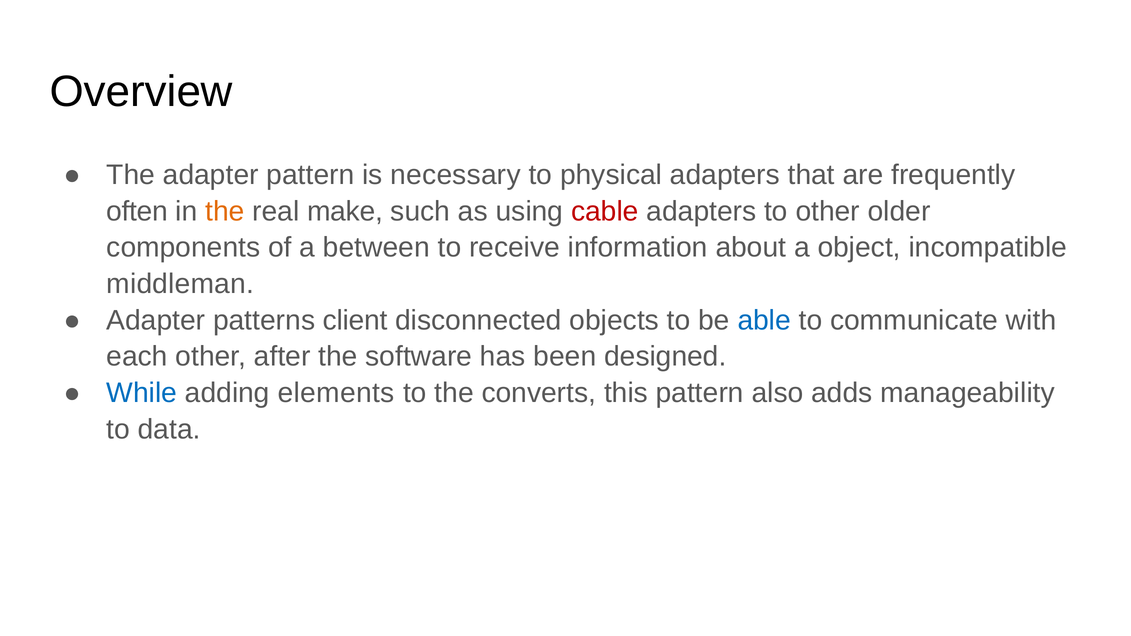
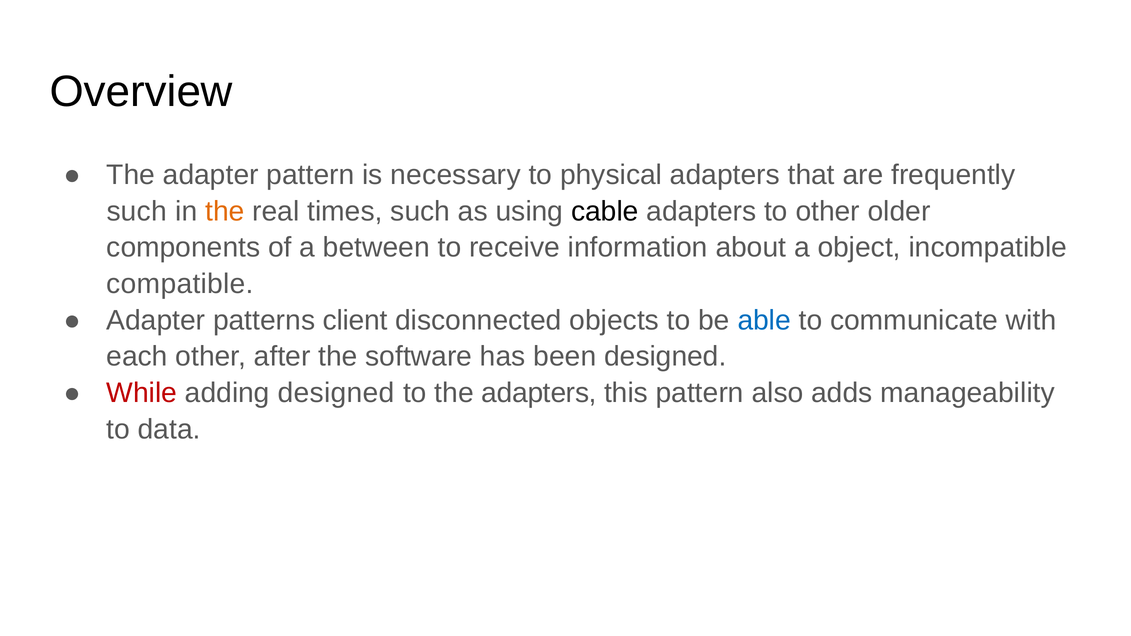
often at (137, 211): often -> such
make: make -> times
cable colour: red -> black
middleman: middleman -> compatible
While colour: blue -> red
adding elements: elements -> designed
the converts: converts -> adapters
